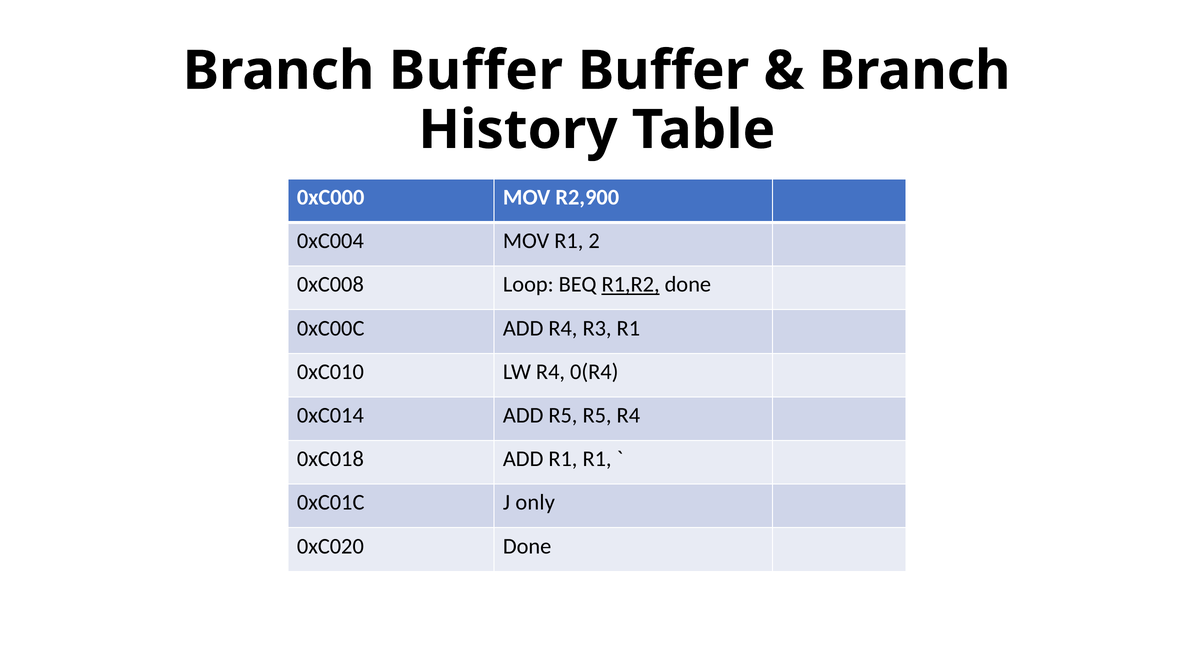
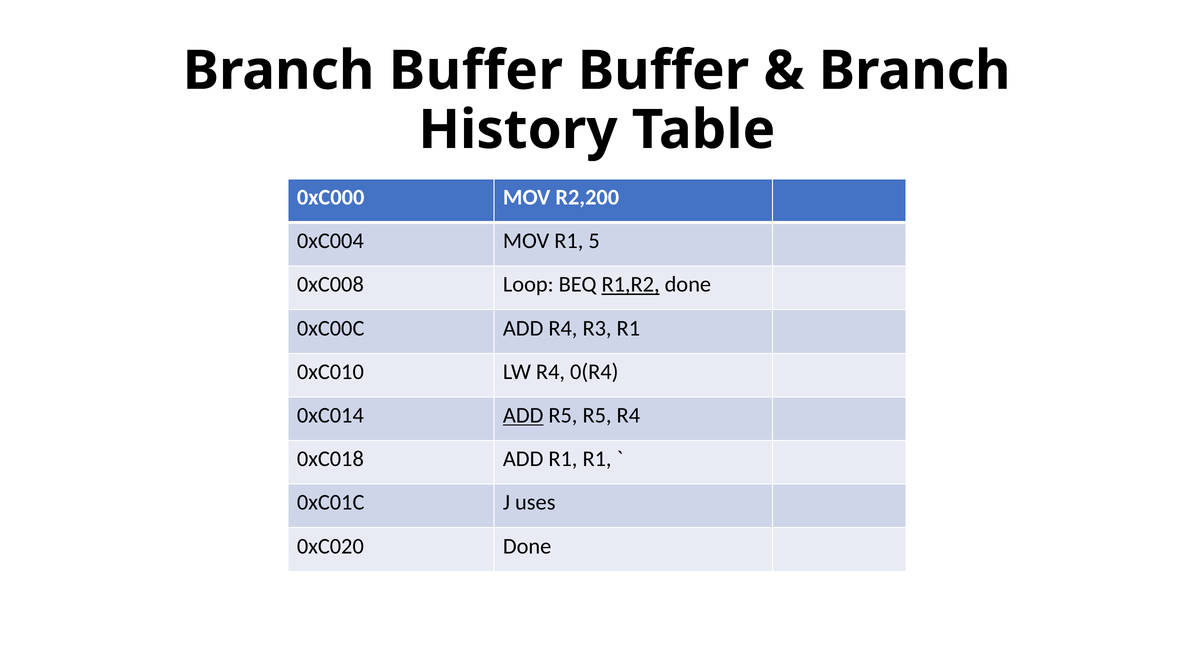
R2,900: R2,900 -> R2,200
2: 2 -> 5
ADD at (523, 415) underline: none -> present
only: only -> uses
